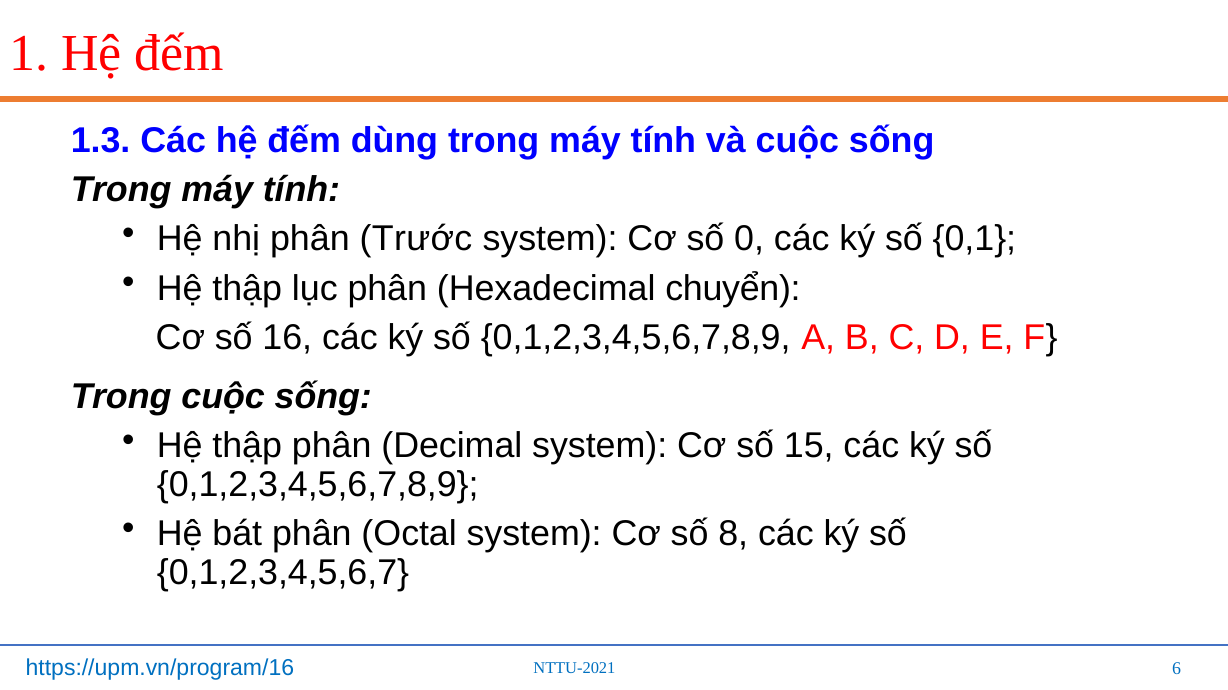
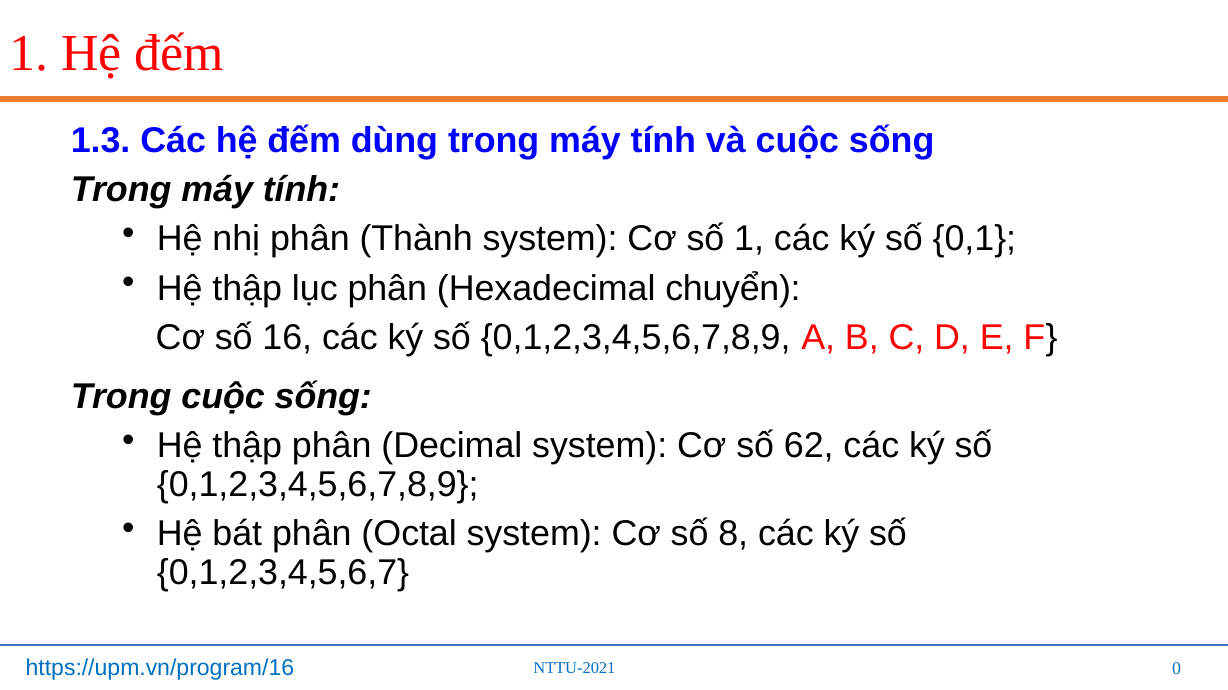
Trước: Trước -> Thành
số 0: 0 -> 1
15: 15 -> 62
6: 6 -> 0
